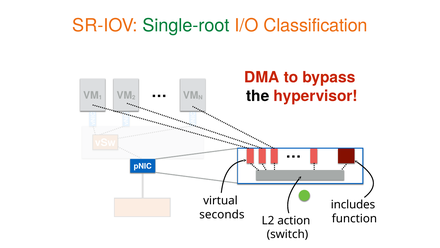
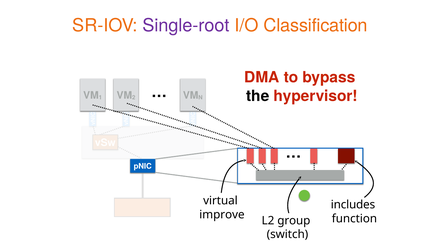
Single-root colour: green -> purple
seconds: seconds -> improve
action: action -> group
